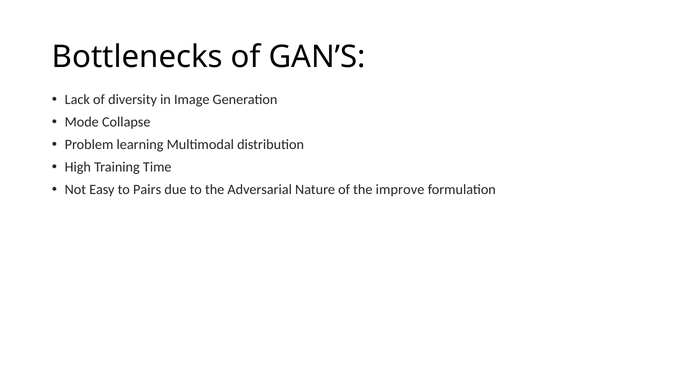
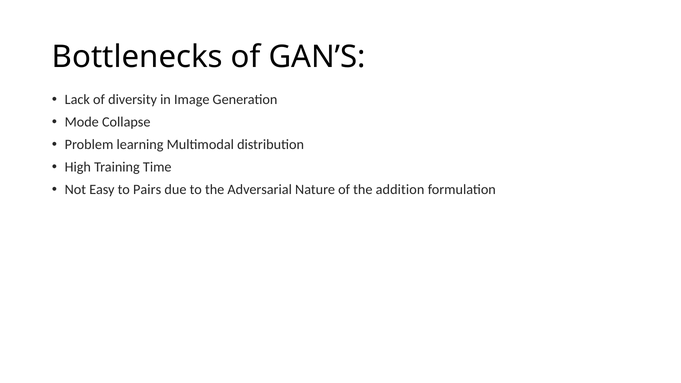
improve: improve -> addition
